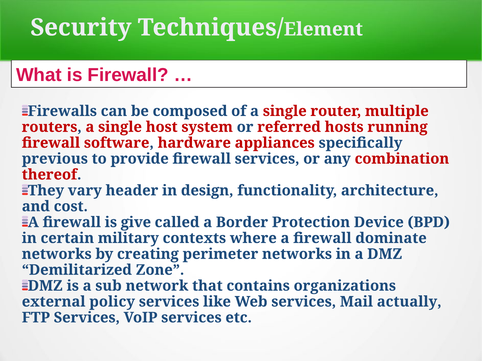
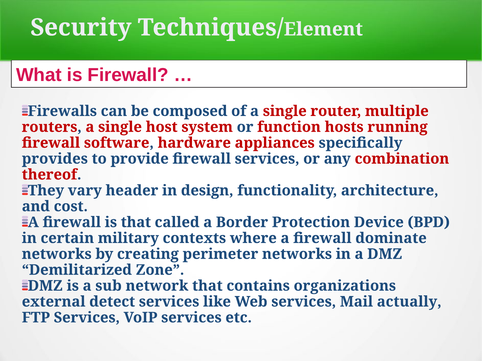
referred: referred -> function
previous: previous -> provides
is give: give -> that
policy: policy -> detect
